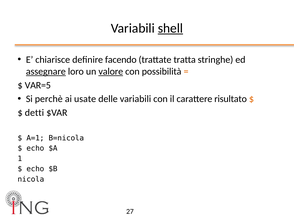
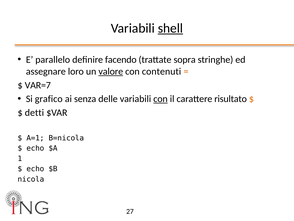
chiarisce: chiarisce -> parallelo
tratta: tratta -> sopra
assegnare underline: present -> none
possibilità: possibilità -> contenuti
VAR=5: VAR=5 -> VAR=7
perchè: perchè -> grafico
usate: usate -> senza
con at (160, 99) underline: none -> present
